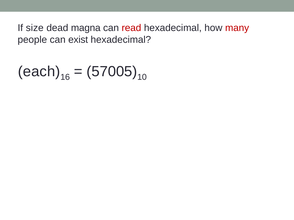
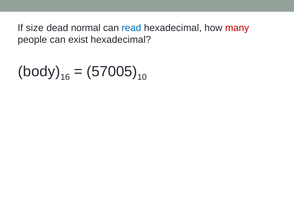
magna: magna -> normal
read colour: red -> blue
each: each -> body
